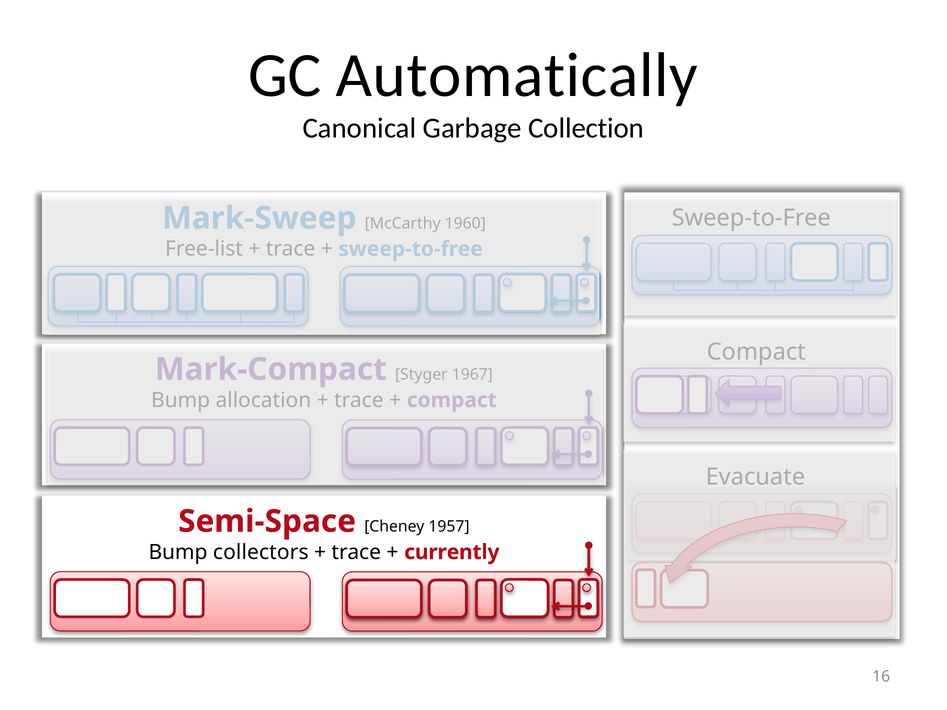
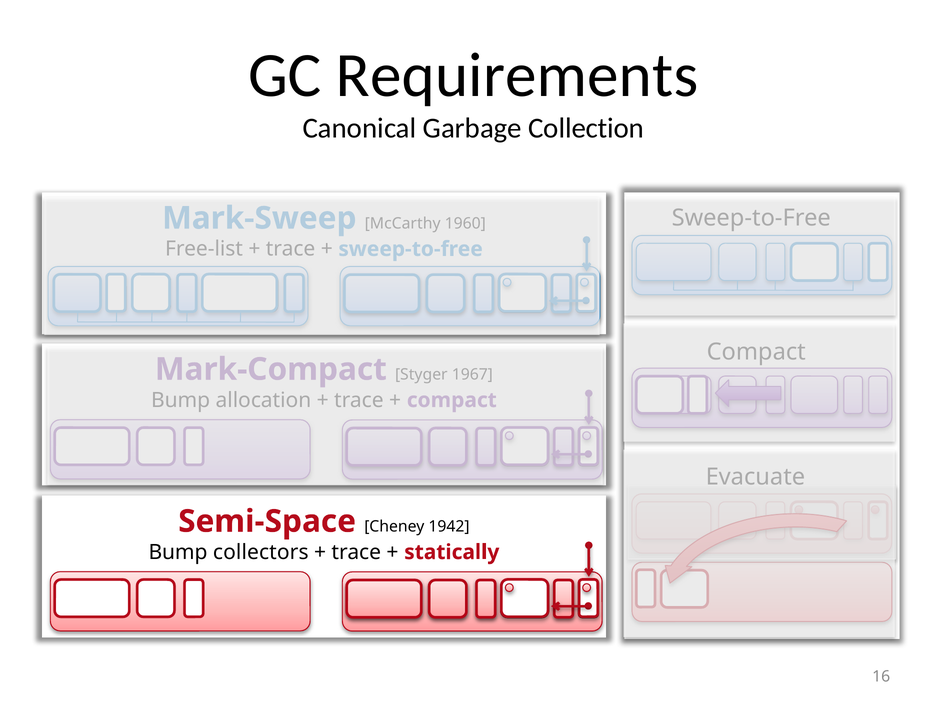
Automatically: Automatically -> Requirements
1957: 1957 -> 1942
currently: currently -> statically
